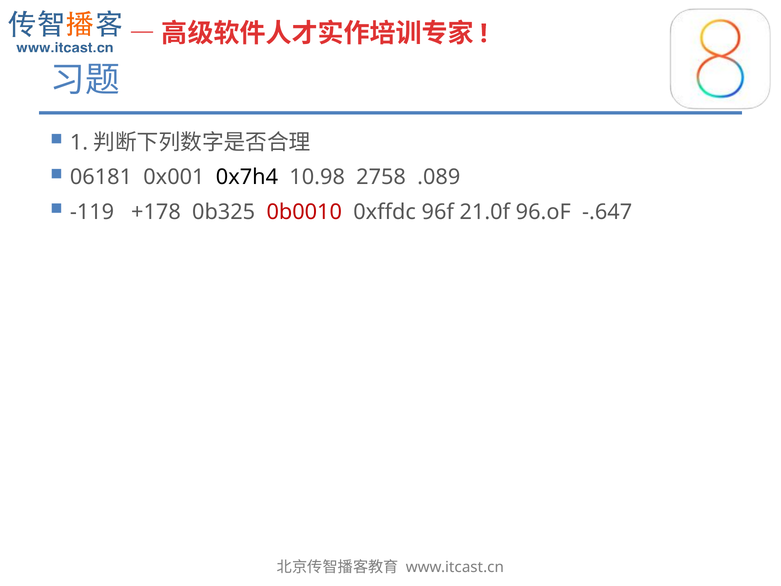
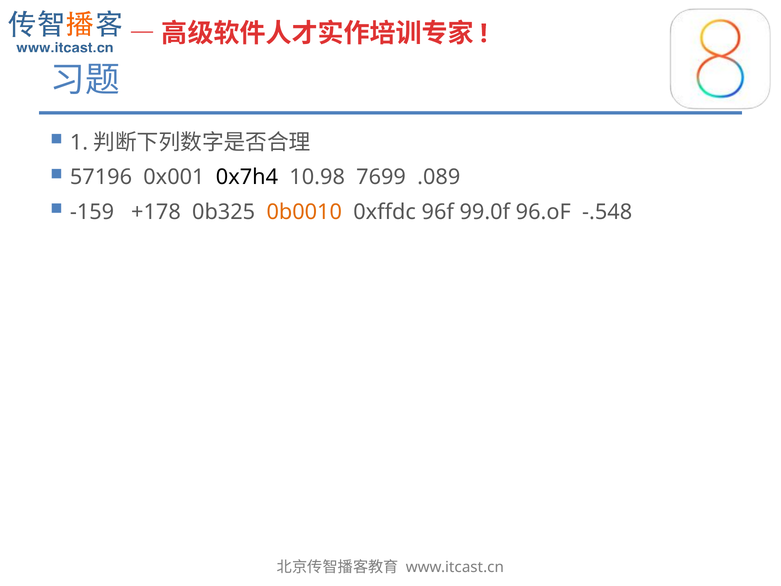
06181: 06181 -> 57196
2758: 2758 -> 7699
-119: -119 -> -159
0b0010 colour: red -> orange
21.0f: 21.0f -> 99.0f
-.647: -.647 -> -.548
